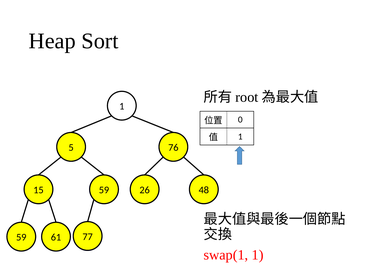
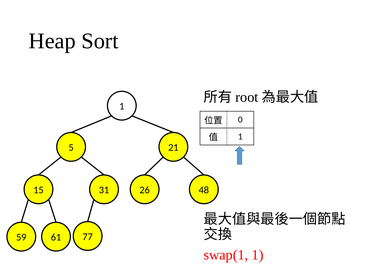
76: 76 -> 21
15 59: 59 -> 31
